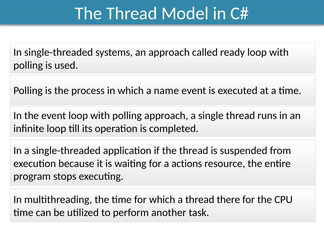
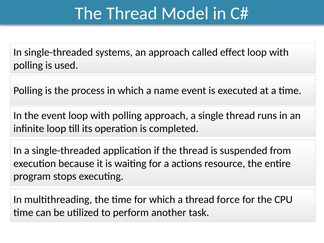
ready: ready -> effect
there: there -> force
